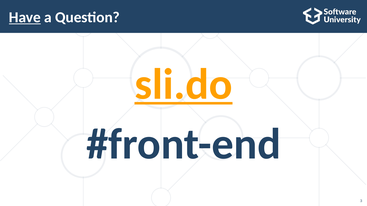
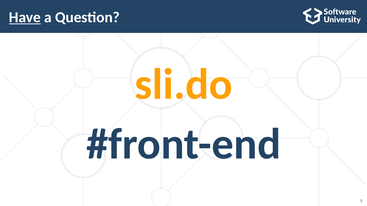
sli.do underline: present -> none
